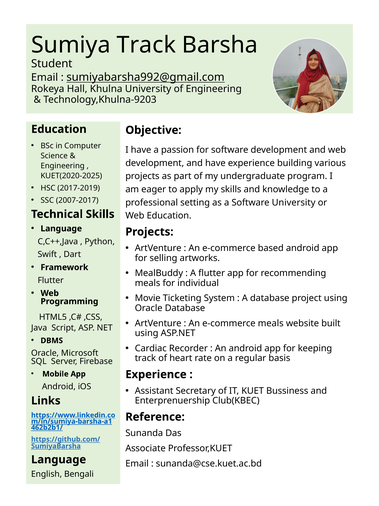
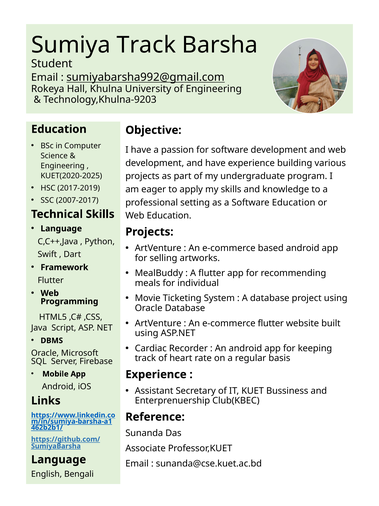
Software University: University -> Education
e-commerce meals: meals -> flutter
